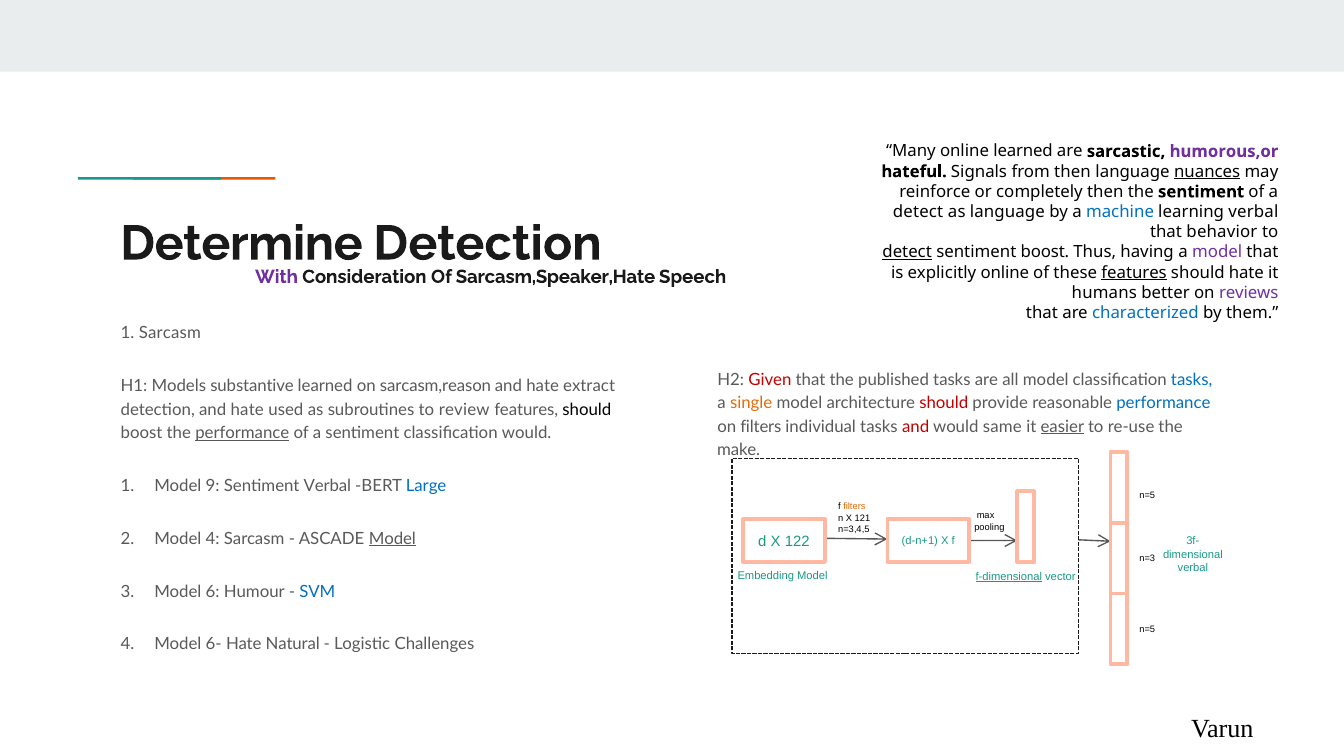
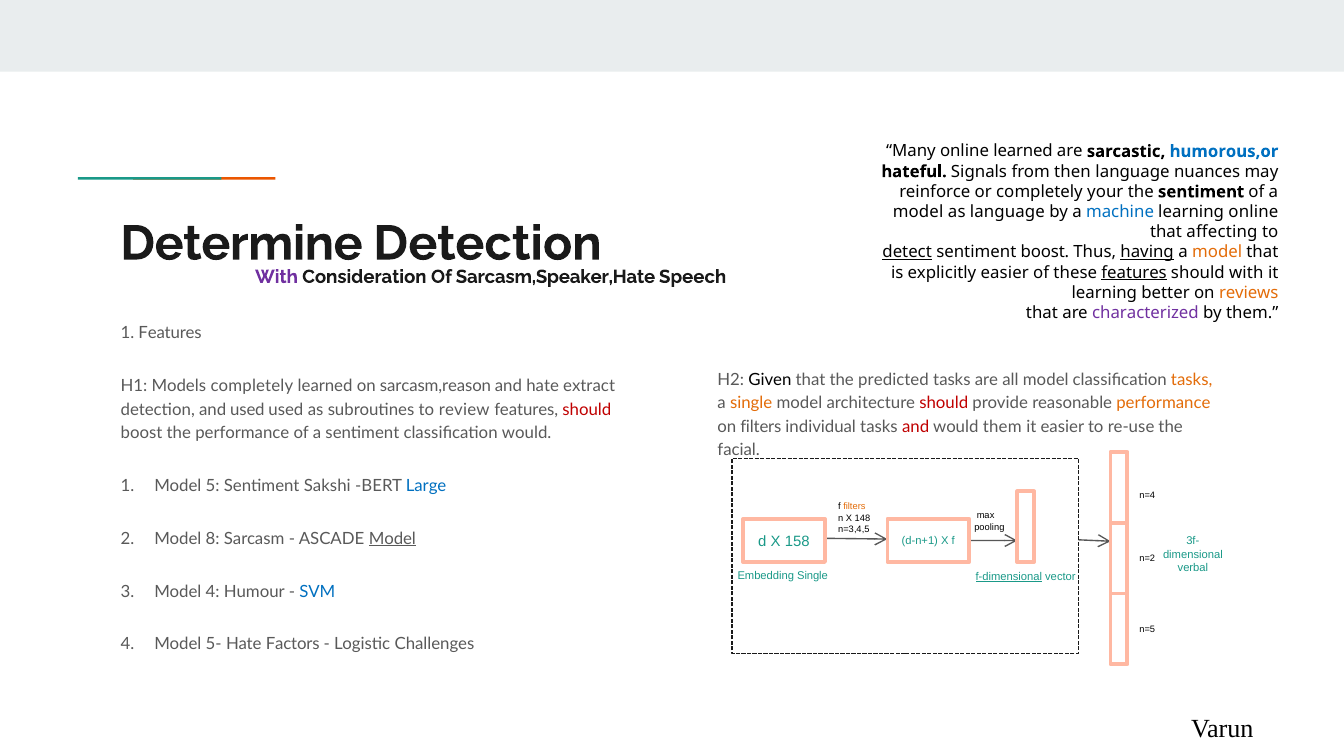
humorous,or colour: purple -> blue
nuances underline: present -> none
completely then: then -> your
detect at (918, 212): detect -> model
learning verbal: verbal -> online
behavior: behavior -> affecting
having underline: none -> present
model at (1217, 252) colour: purple -> orange
explicitly online: online -> easier
should hate: hate -> with
humans at (1104, 293): humans -> learning
reviews colour: purple -> orange
characterized colour: blue -> purple
1 Sarcasm: Sarcasm -> Features
Given colour: red -> black
published: published -> predicted
tasks at (1192, 380) colour: blue -> orange
Models substantive: substantive -> completely
performance at (1163, 403) colour: blue -> orange
detection and hate: hate -> used
should at (587, 410) colour: black -> red
would same: same -> them
easier at (1062, 427) underline: present -> none
performance at (242, 433) underline: present -> none
make: make -> facial
9: 9 -> 5
Sentiment Verbal: Verbal -> Sakshi
n=5 at (1147, 496): n=5 -> n=4
121: 121 -> 148
Model 4: 4 -> 8
122: 122 -> 158
n=3: n=3 -> n=2
Embedding Model: Model -> Single
Model 6: 6 -> 4
6-: 6- -> 5-
Natural: Natural -> Factors
